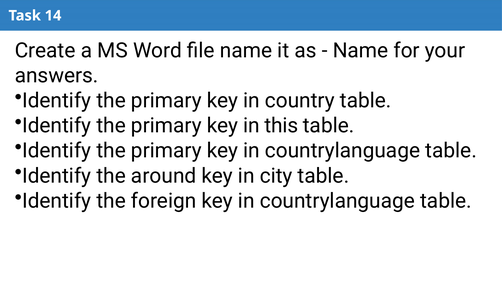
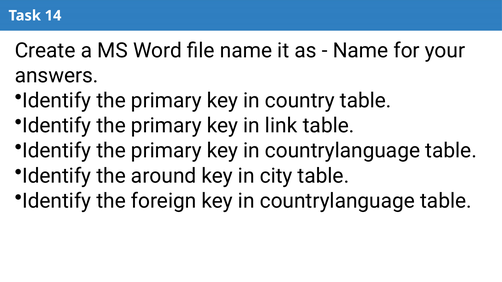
this: this -> link
